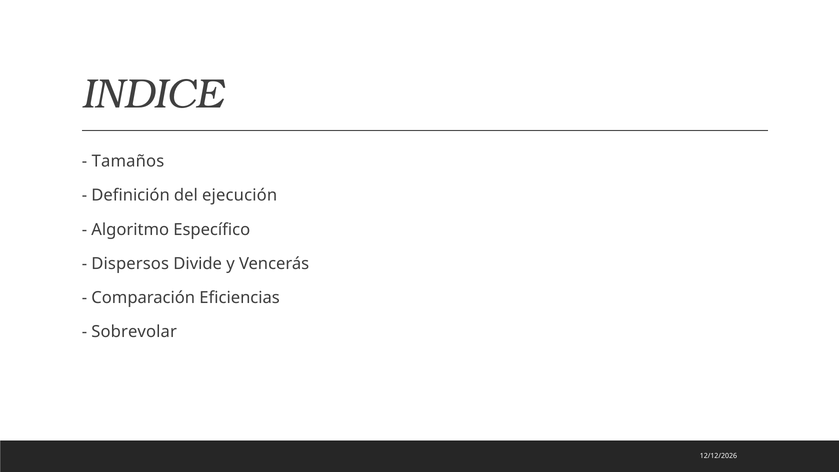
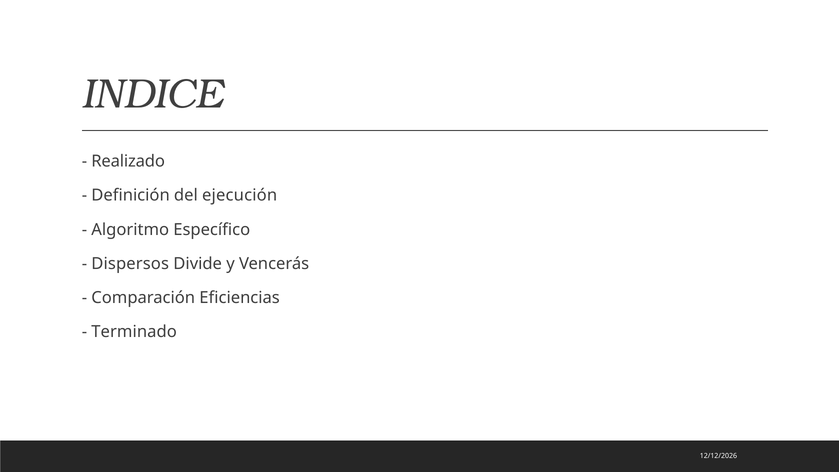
Tamaños: Tamaños -> Realizado
Sobrevolar: Sobrevolar -> Terminado
